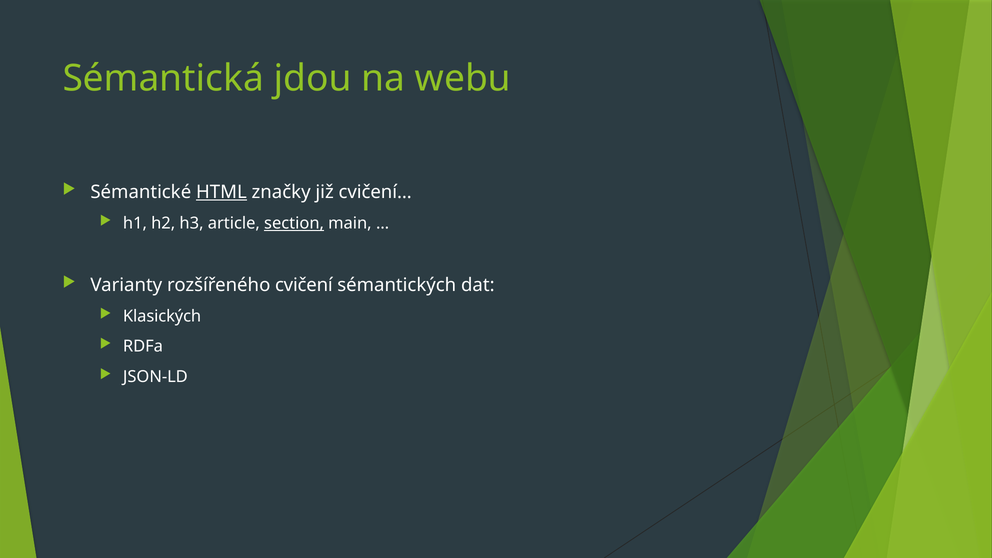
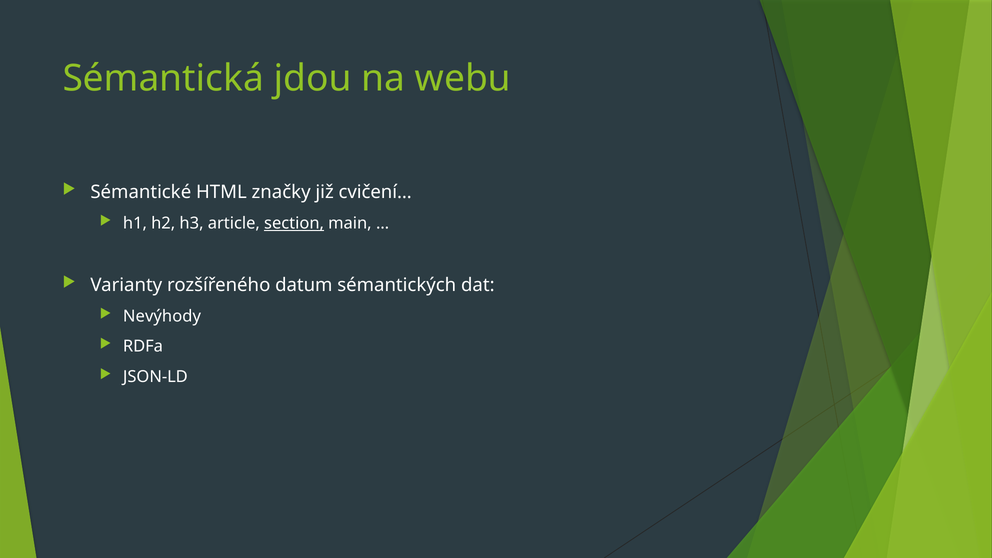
HTML underline: present -> none
cvičení: cvičení -> datum
Klasických: Klasických -> Nevýhody
